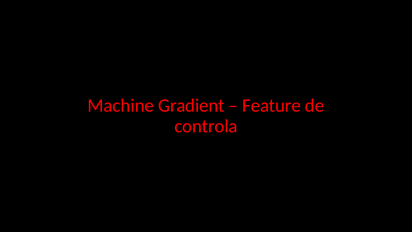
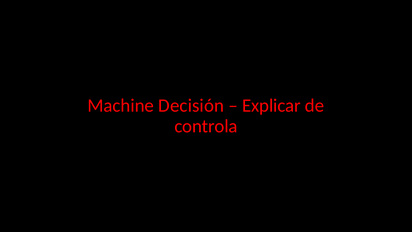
Gradient: Gradient -> Decisión
Feature: Feature -> Explicar
